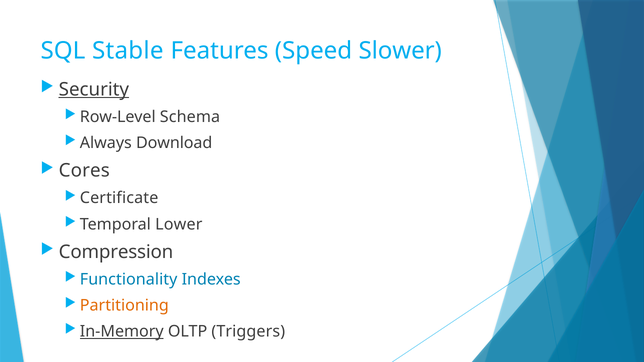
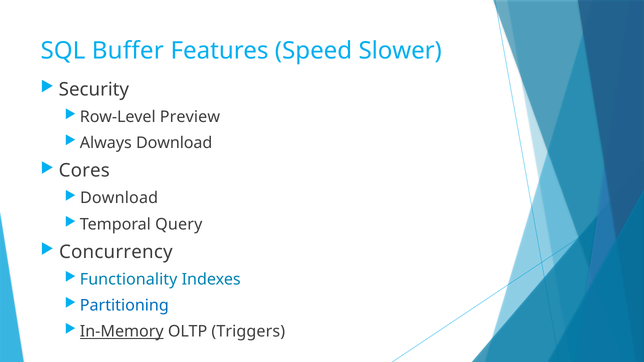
Stable: Stable -> Buffer
Security underline: present -> none
Schema: Schema -> Preview
Certificate at (119, 198): Certificate -> Download
Lower: Lower -> Query
Compression: Compression -> Concurrency
Partitioning colour: orange -> blue
